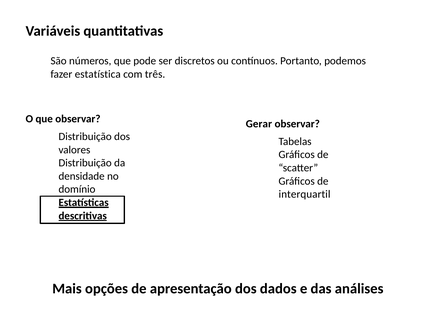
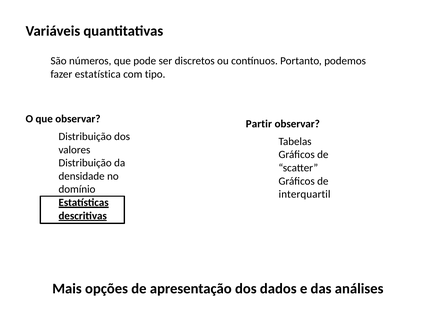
três: três -> tipo
Gerar: Gerar -> Partir
